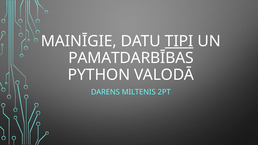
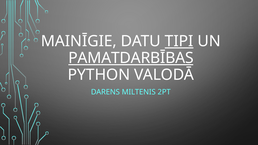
PAMATDARBĪBAS underline: none -> present
